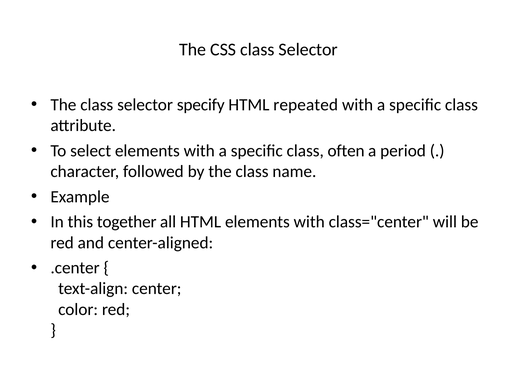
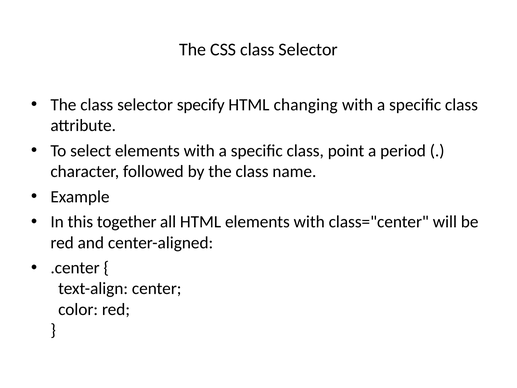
repeated: repeated -> changing
often: often -> point
